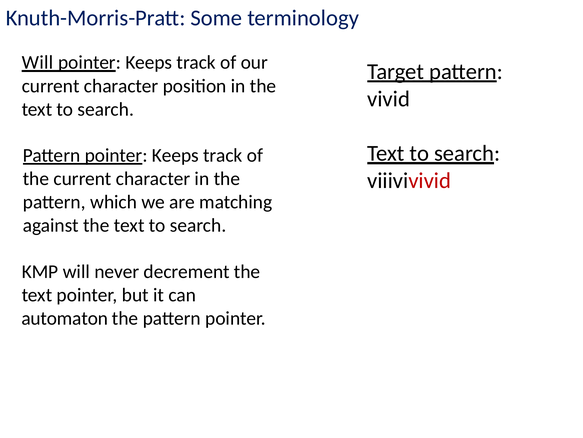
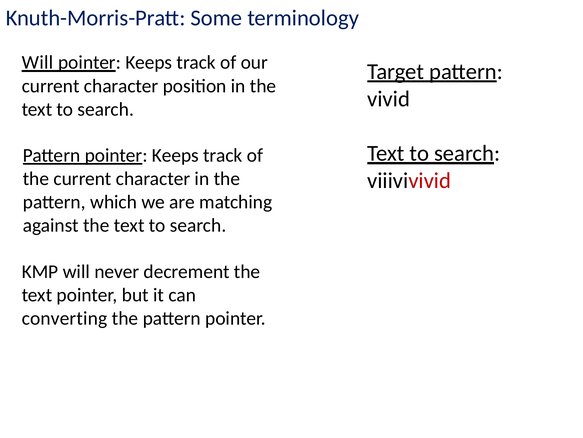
automaton: automaton -> converting
